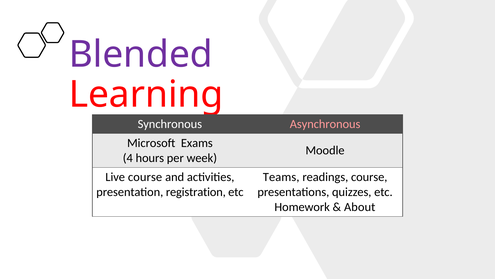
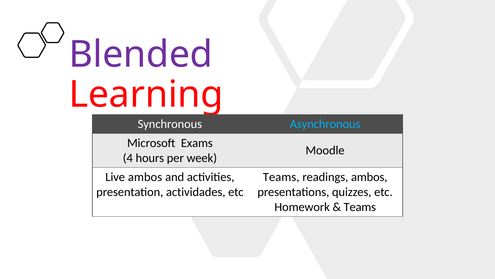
Asynchronous colour: pink -> light blue
Live course: course -> ambos
readings course: course -> ambos
registration: registration -> actividades
About at (360, 207): About -> Teams
